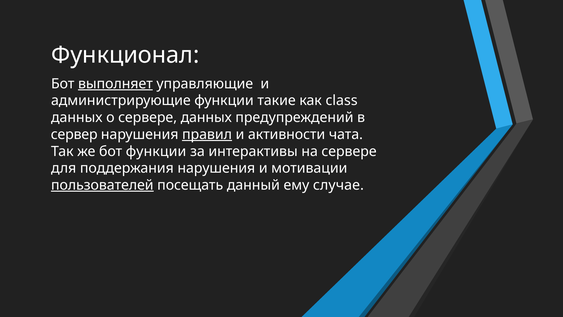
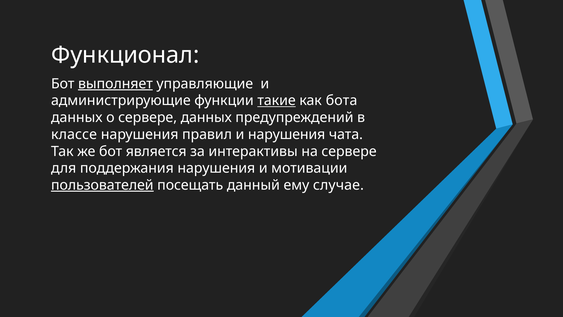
такие underline: none -> present
class: class -> бота
сервер: сервер -> классе
правил underline: present -> none
и активности: активности -> нарушения
бот функции: функции -> является
